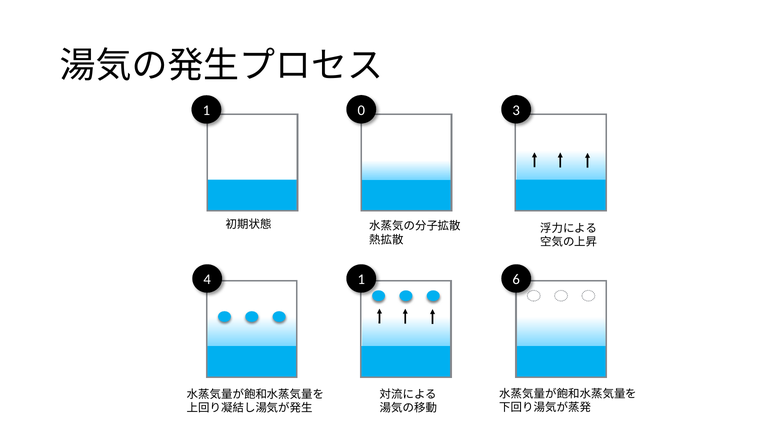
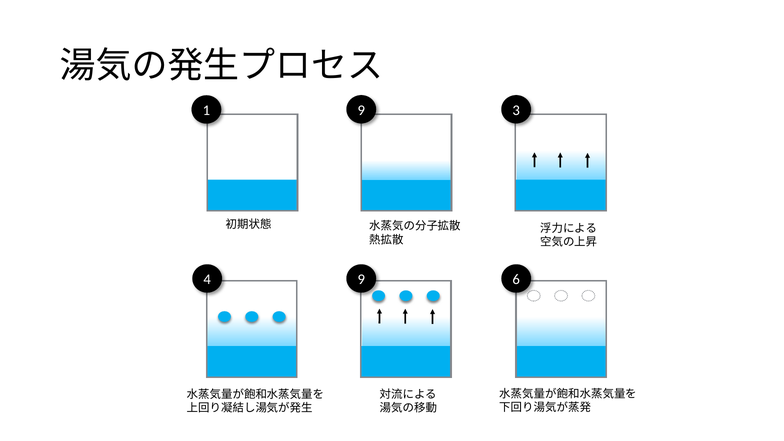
1 0: 0 -> 9
4 1: 1 -> 9
